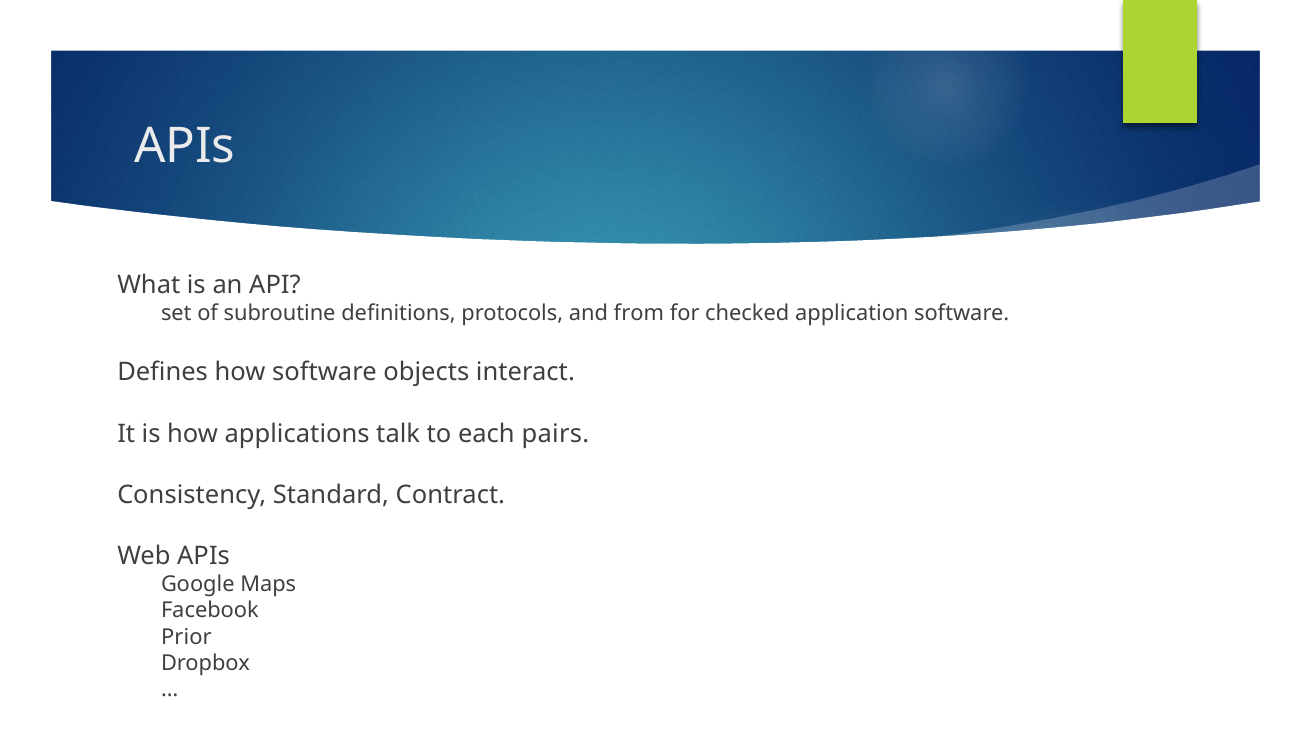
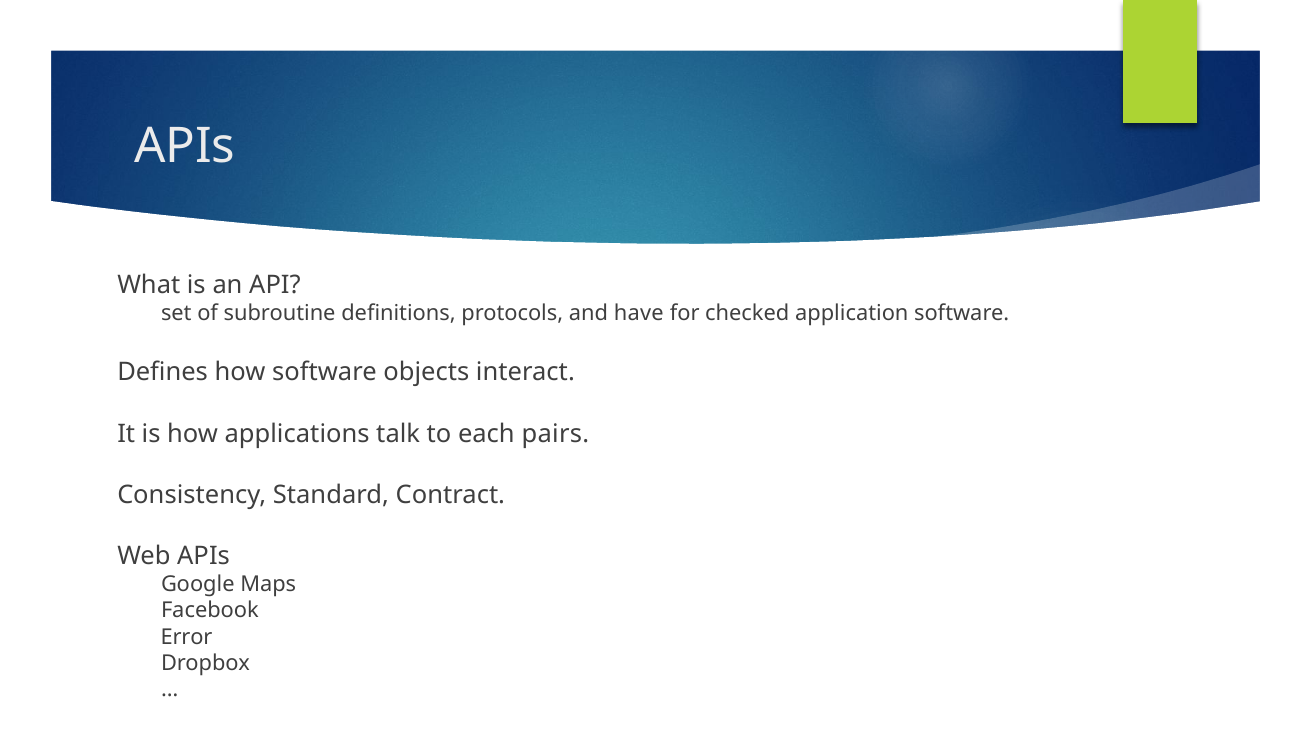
from: from -> have
Prior: Prior -> Error
